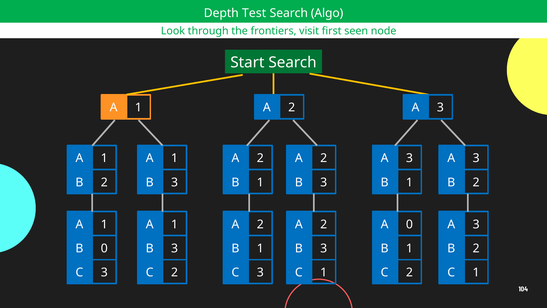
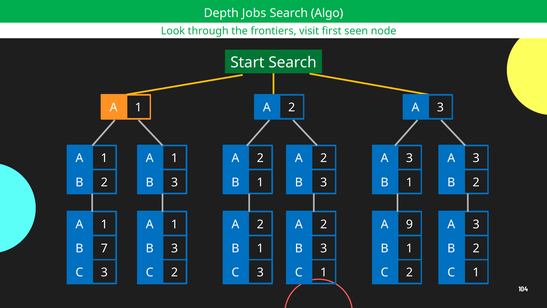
Test: Test -> Jobs
A 0: 0 -> 9
B 0: 0 -> 7
